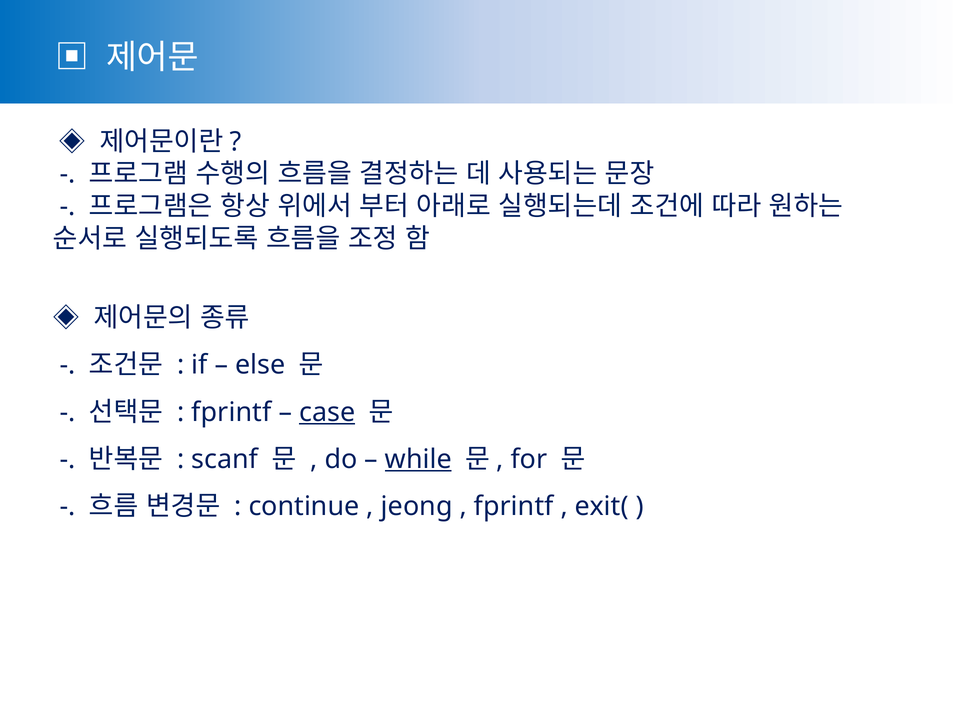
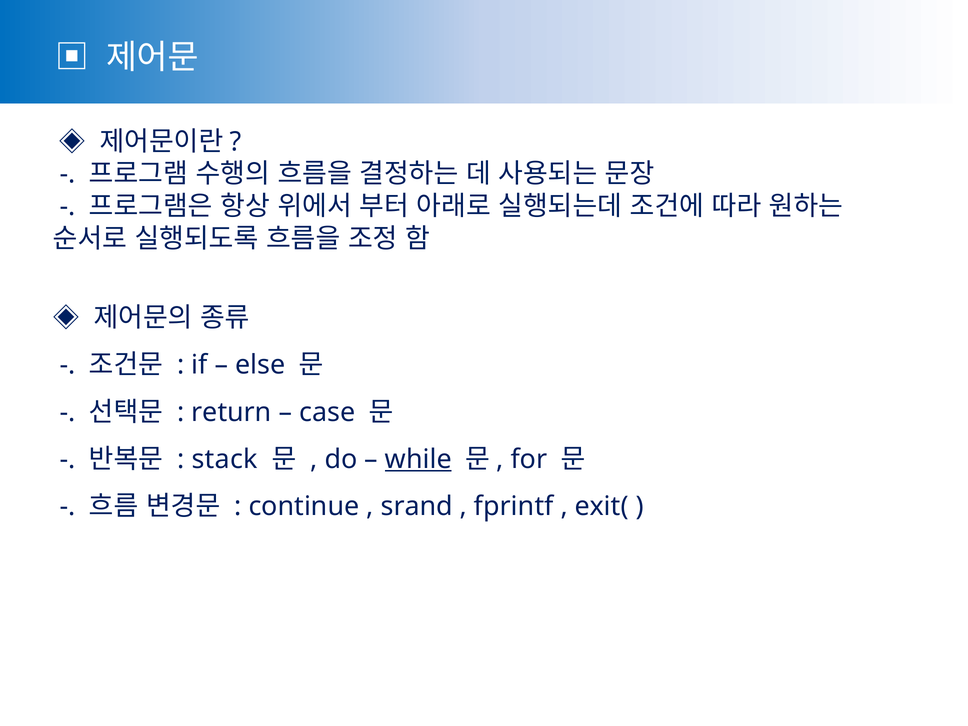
fprintf at (231, 412): fprintf -> return
case underline: present -> none
scanf: scanf -> stack
jeong: jeong -> srand
